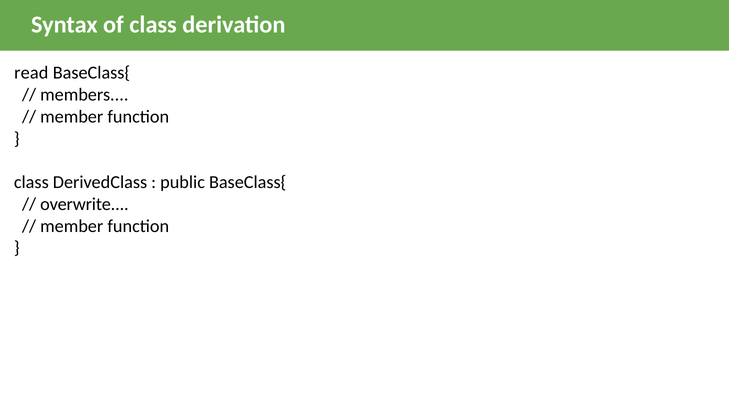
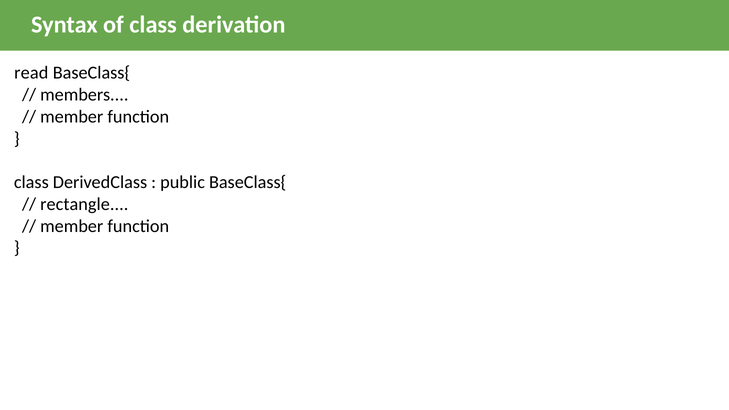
overwrite: overwrite -> rectangle
